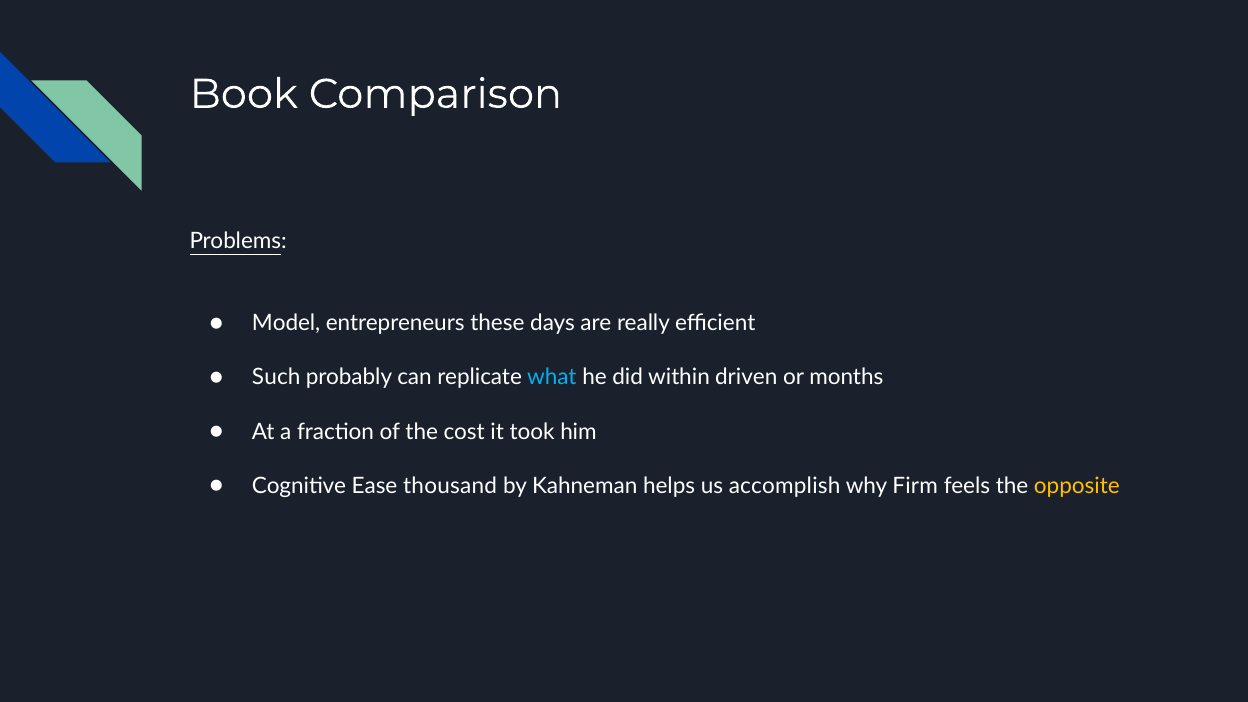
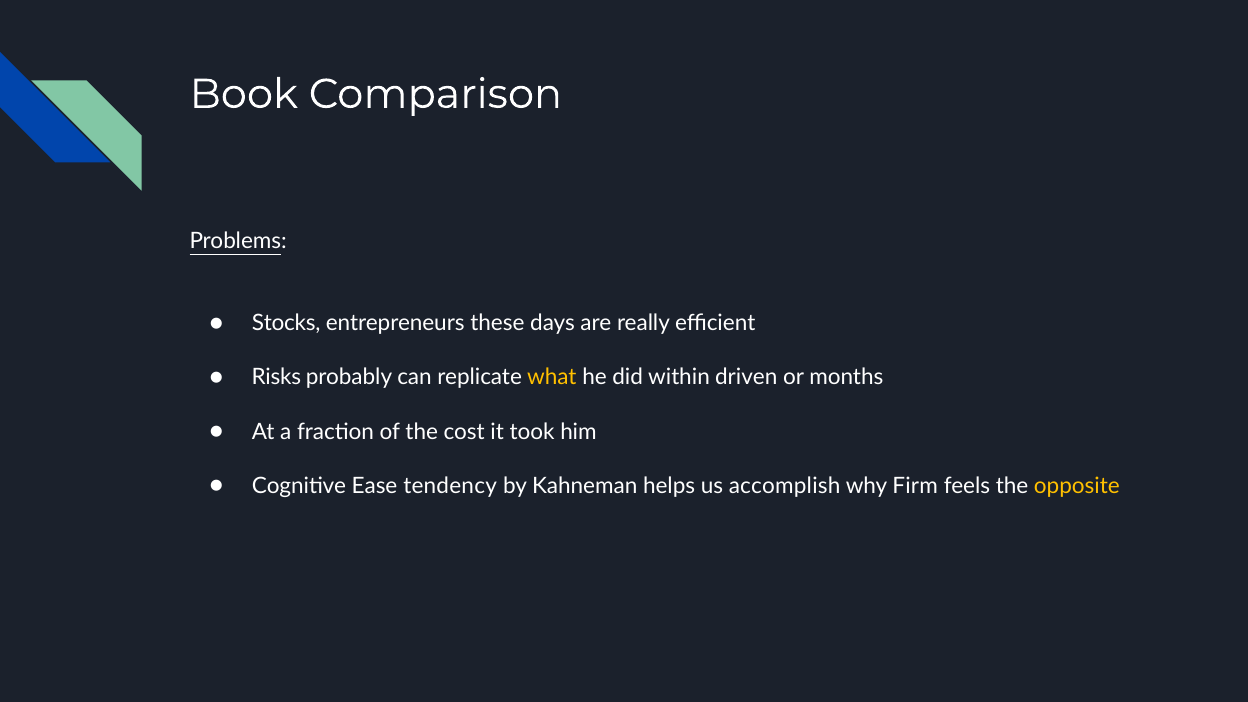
Model: Model -> Stocks
Such: Such -> Risks
what colour: light blue -> yellow
thousand: thousand -> tendency
